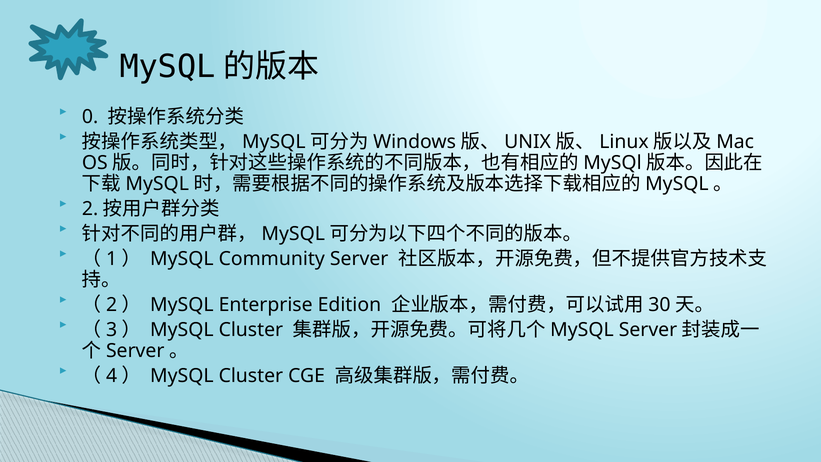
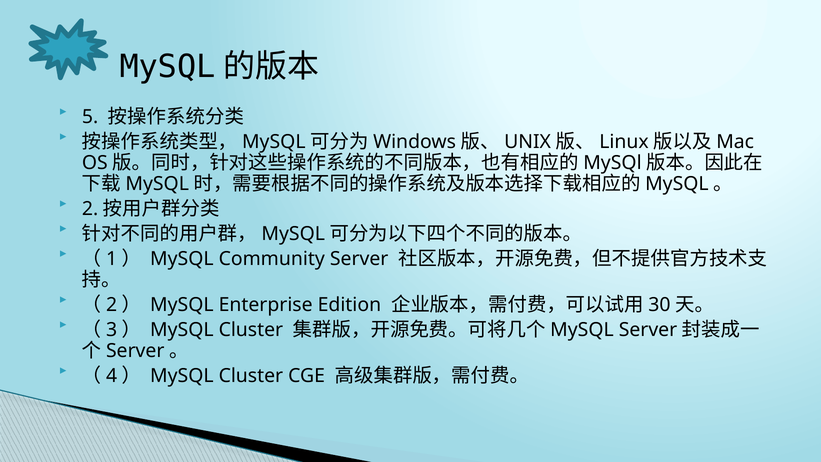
0: 0 -> 5
